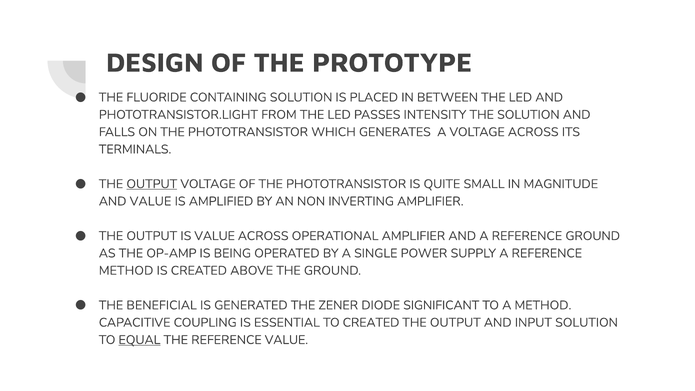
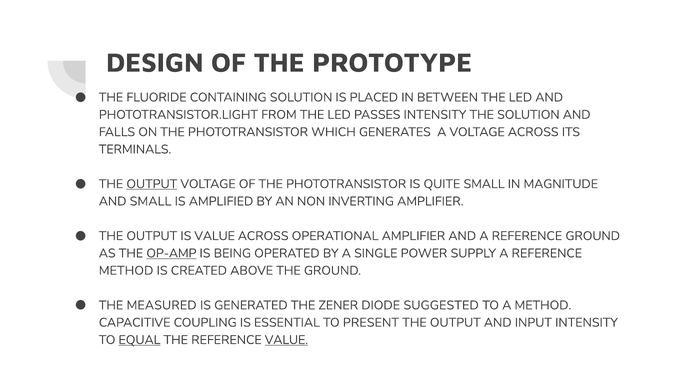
AND VALUE: VALUE -> SMALL
OP-AMP underline: none -> present
BENEFICIAL: BENEFICIAL -> MEASURED
SIGNIFICANT: SIGNIFICANT -> SUGGESTED
TO CREATED: CREATED -> PRESENT
INPUT SOLUTION: SOLUTION -> INTENSITY
VALUE at (286, 340) underline: none -> present
